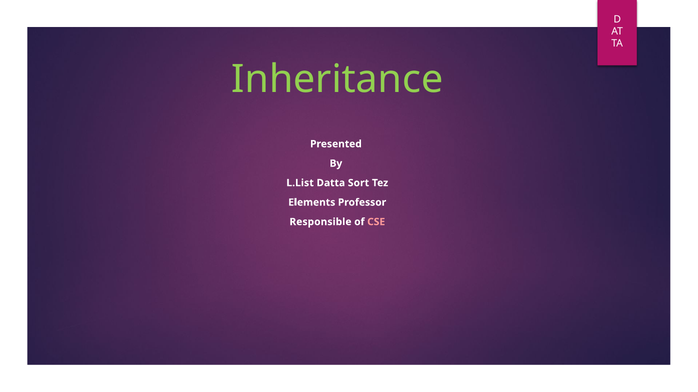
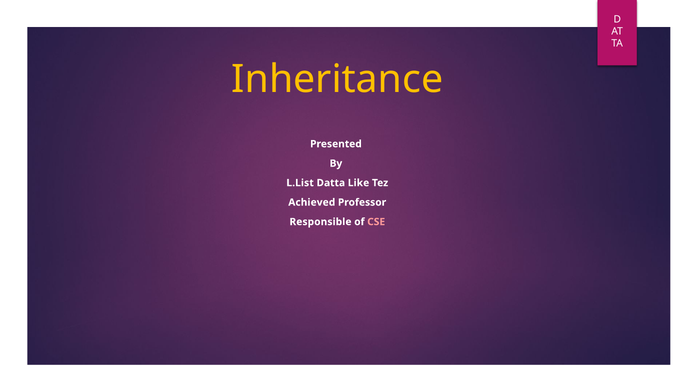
Inheritance colour: light green -> yellow
Sort: Sort -> Like
Elements: Elements -> Achieved
